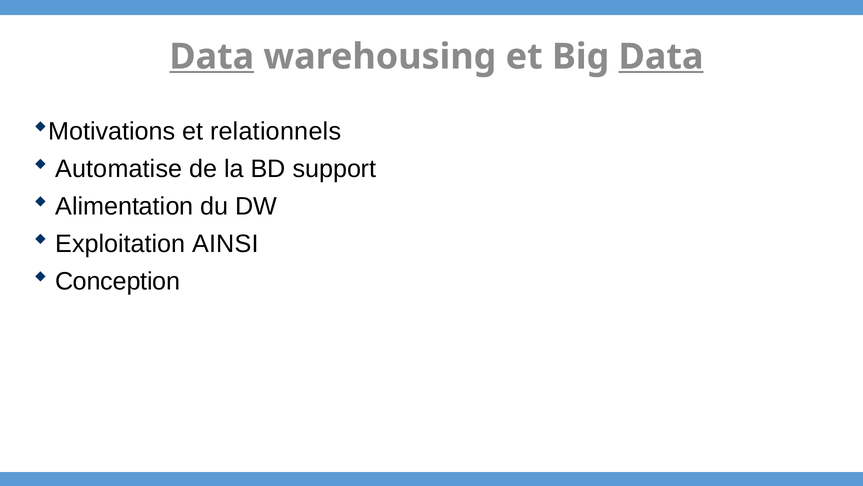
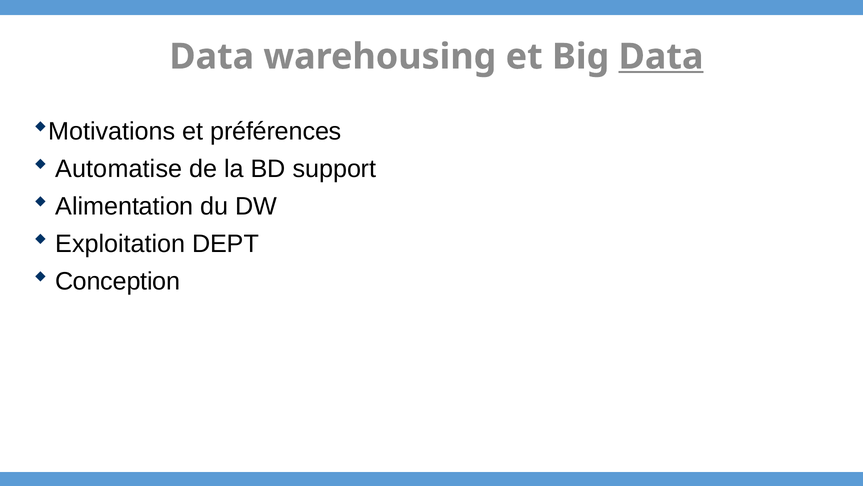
Data at (212, 57) underline: present -> none
relationnels: relationnels -> préférences
AINSI: AINSI -> DEPT
